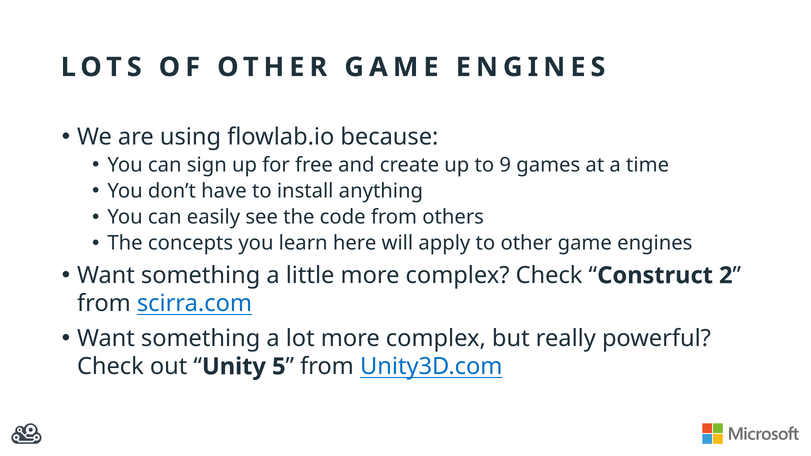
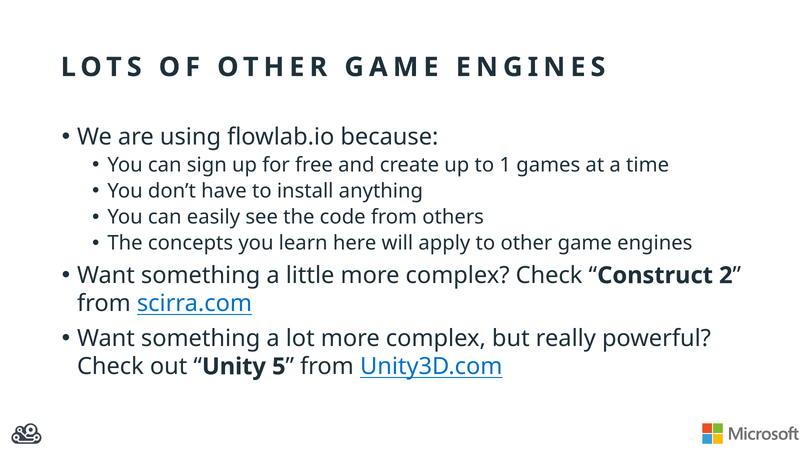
9: 9 -> 1
